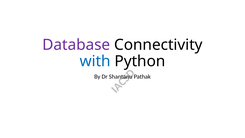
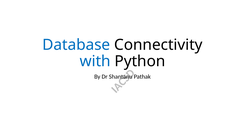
Database colour: purple -> blue
